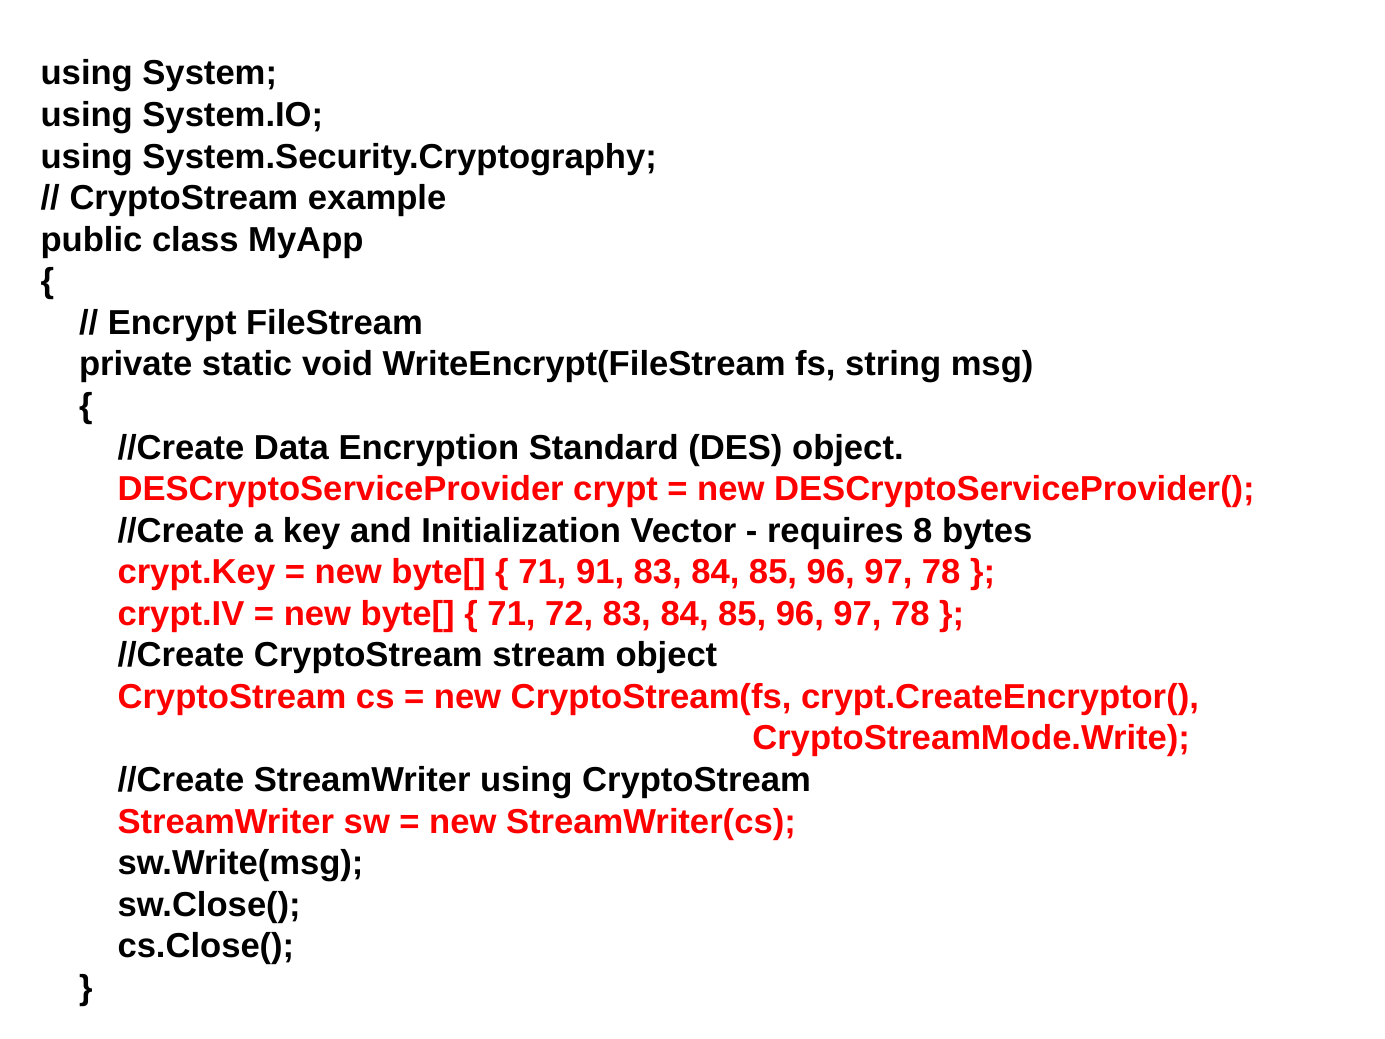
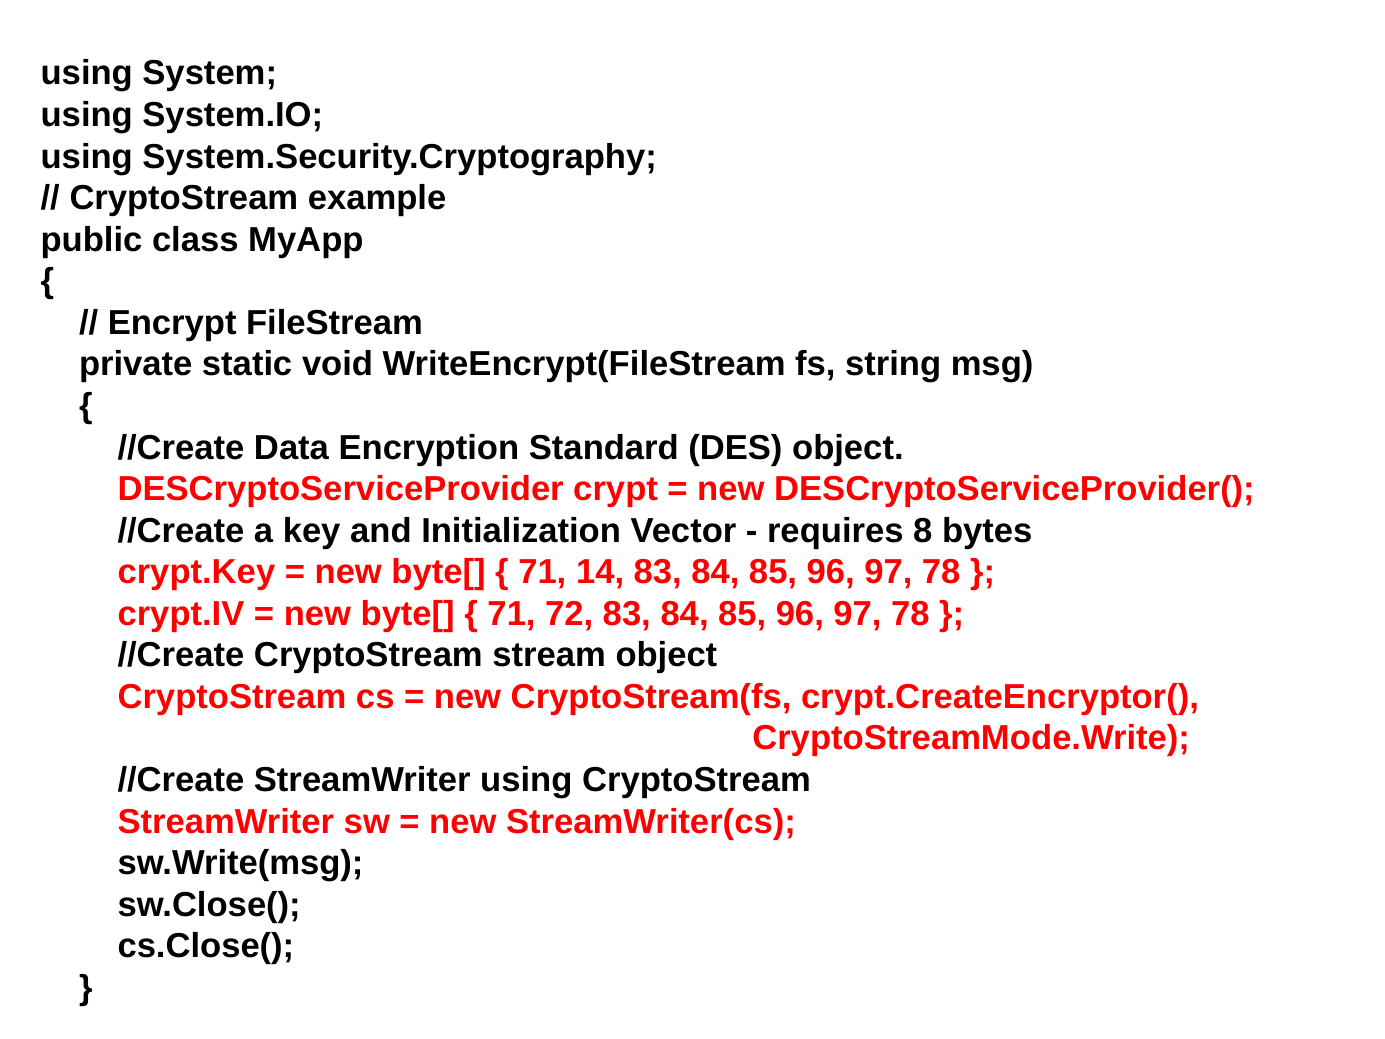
91: 91 -> 14
